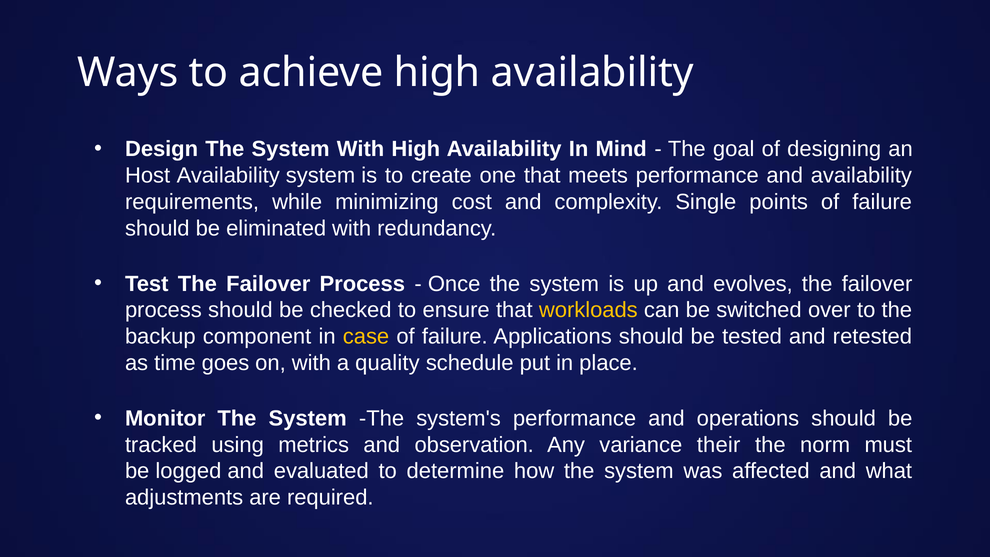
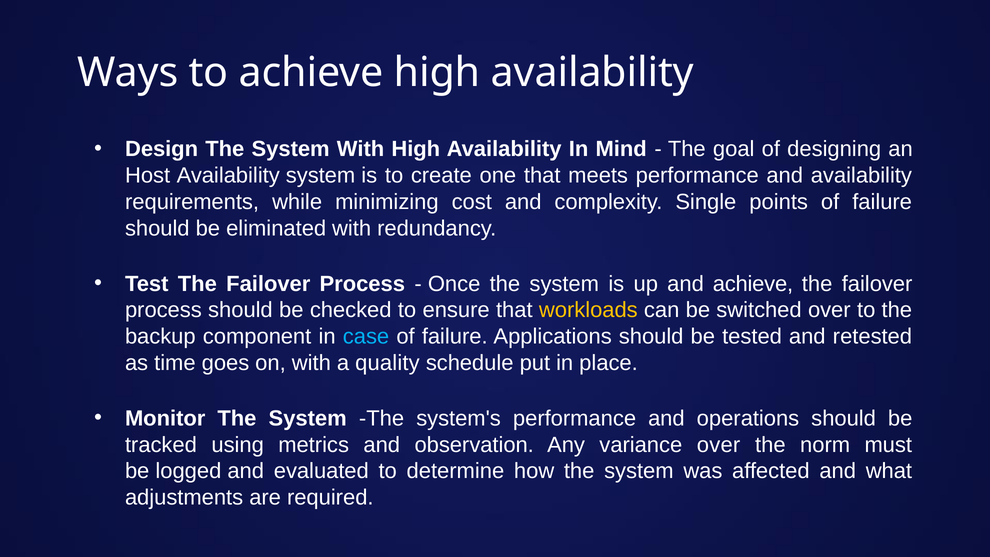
and evolves: evolves -> achieve
case colour: yellow -> light blue
variance their: their -> over
